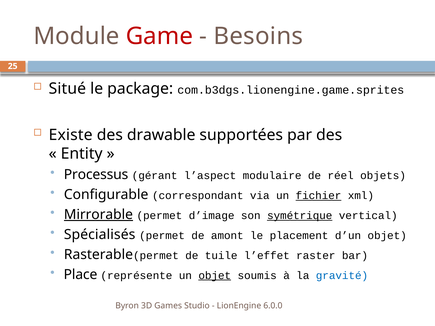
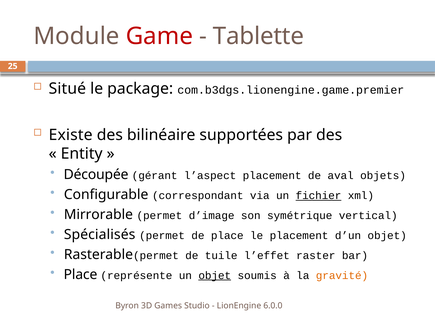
Besoins: Besoins -> Tablette
com.b3dgs.lionengine.game.sprites: com.b3dgs.lionengine.game.sprites -> com.b3dgs.lionengine.game.premier
drawable: drawable -> bilinéaire
Processus: Processus -> Découpée
l’aspect modulaire: modulaire -> placement
réel: réel -> aval
Mirrorable underline: present -> none
symétrique underline: present -> none
de amont: amont -> place
gravité colour: blue -> orange
